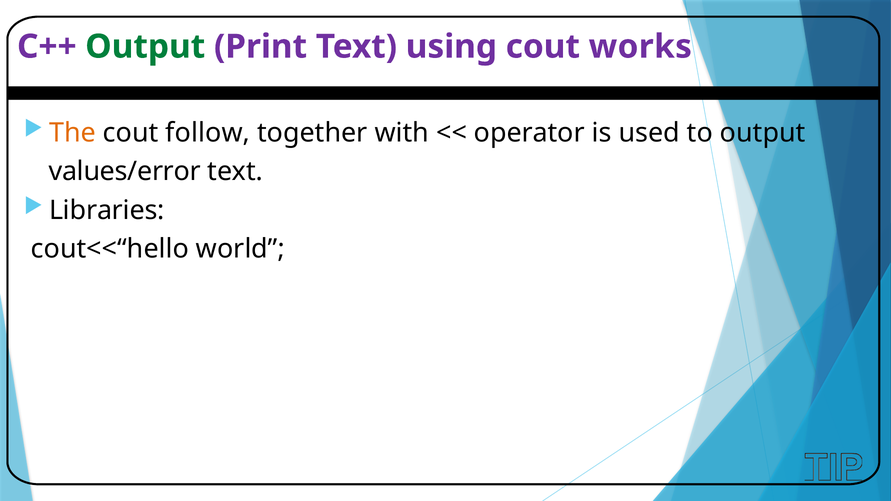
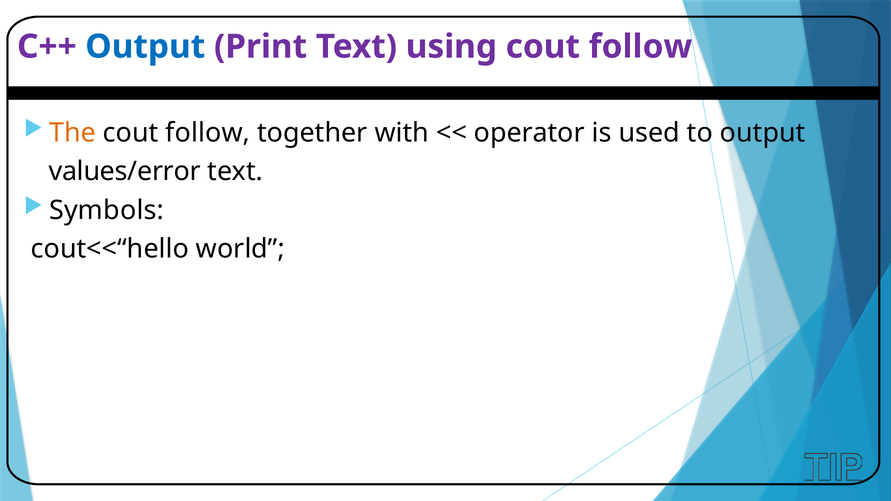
Output at (145, 47) colour: green -> blue
using cout works: works -> follow
Libraries: Libraries -> Symbols
